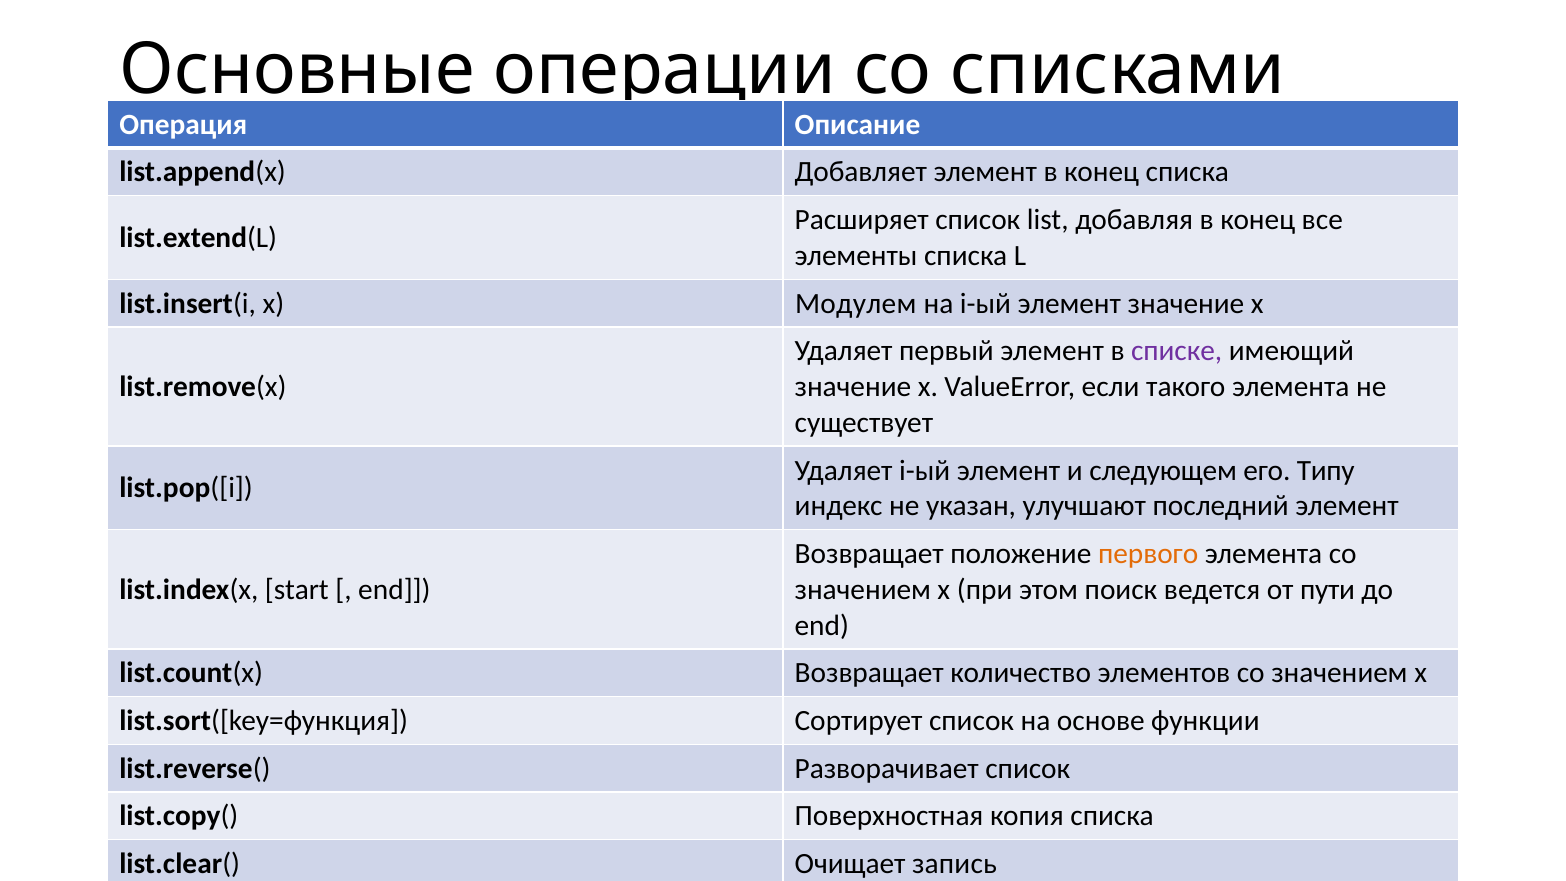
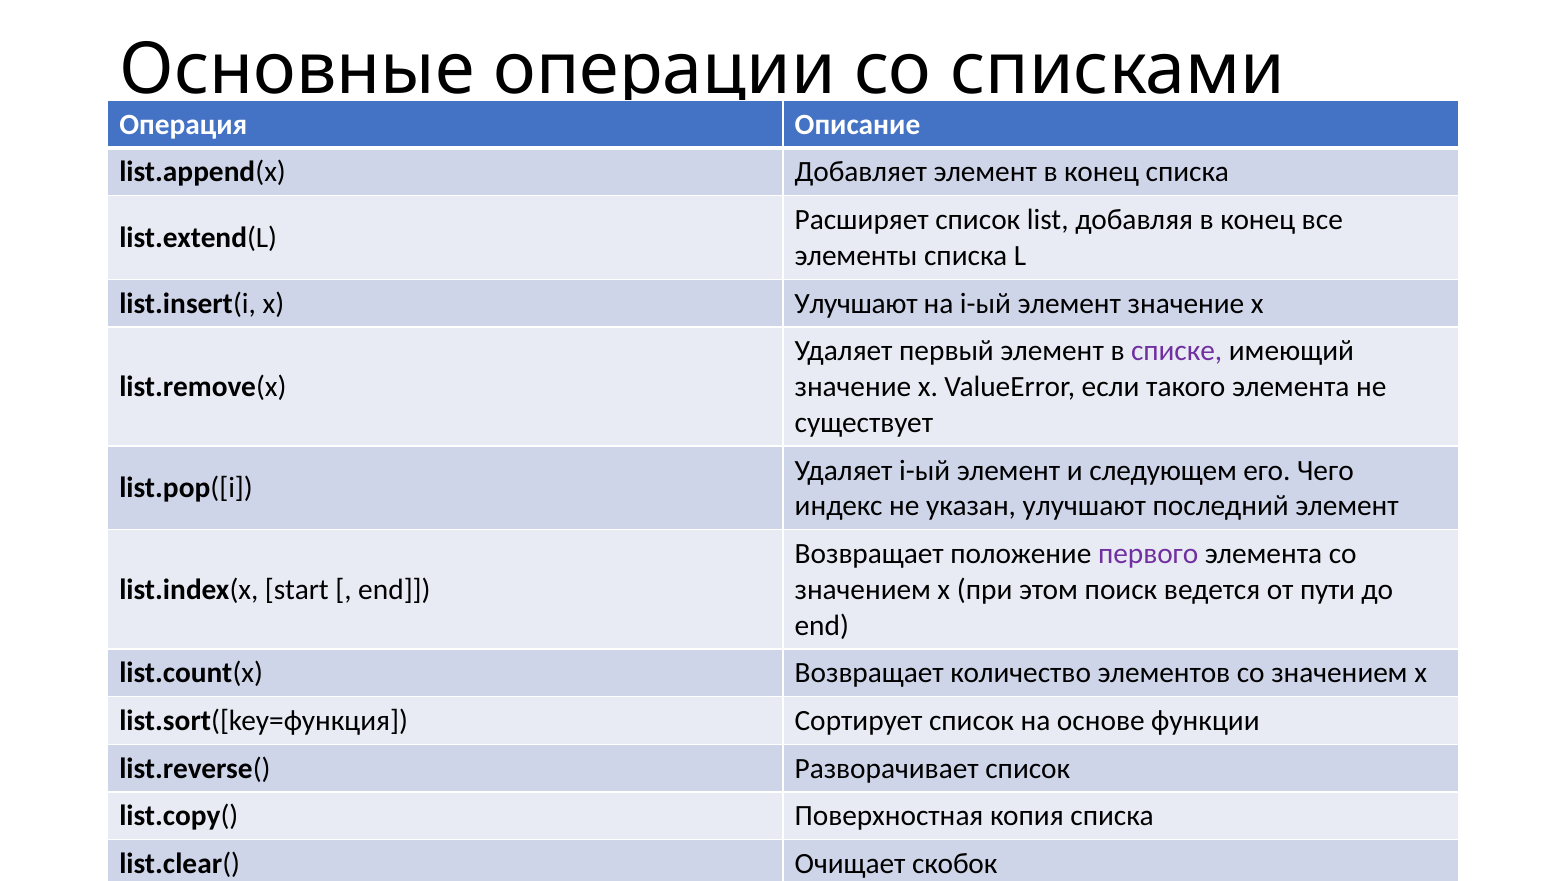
x Модулем: Модулем -> Улучшают
Типу: Типу -> Чего
первого colour: orange -> purple
запись: запись -> скобок
